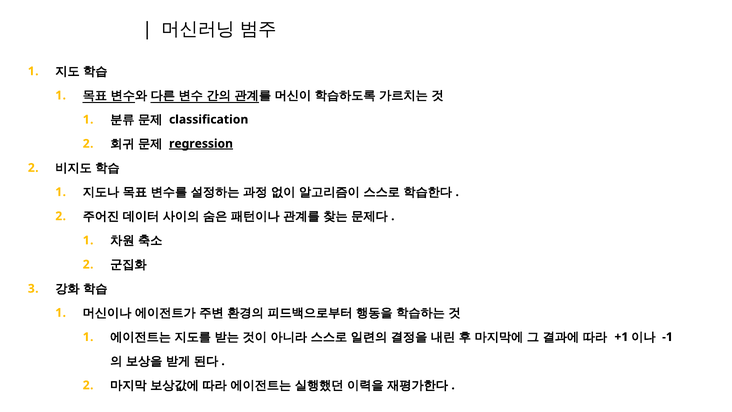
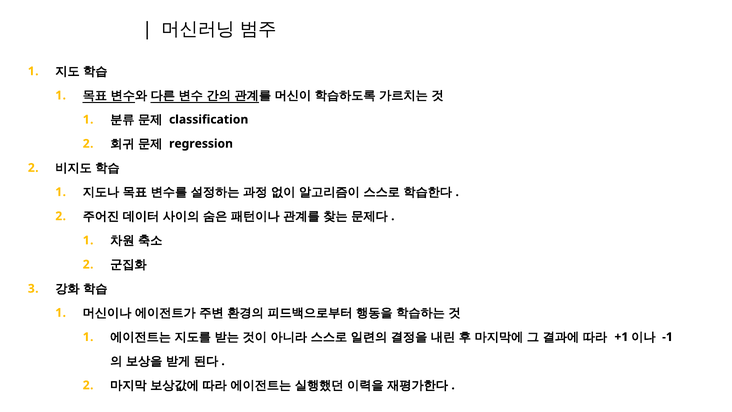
regression underline: present -> none
